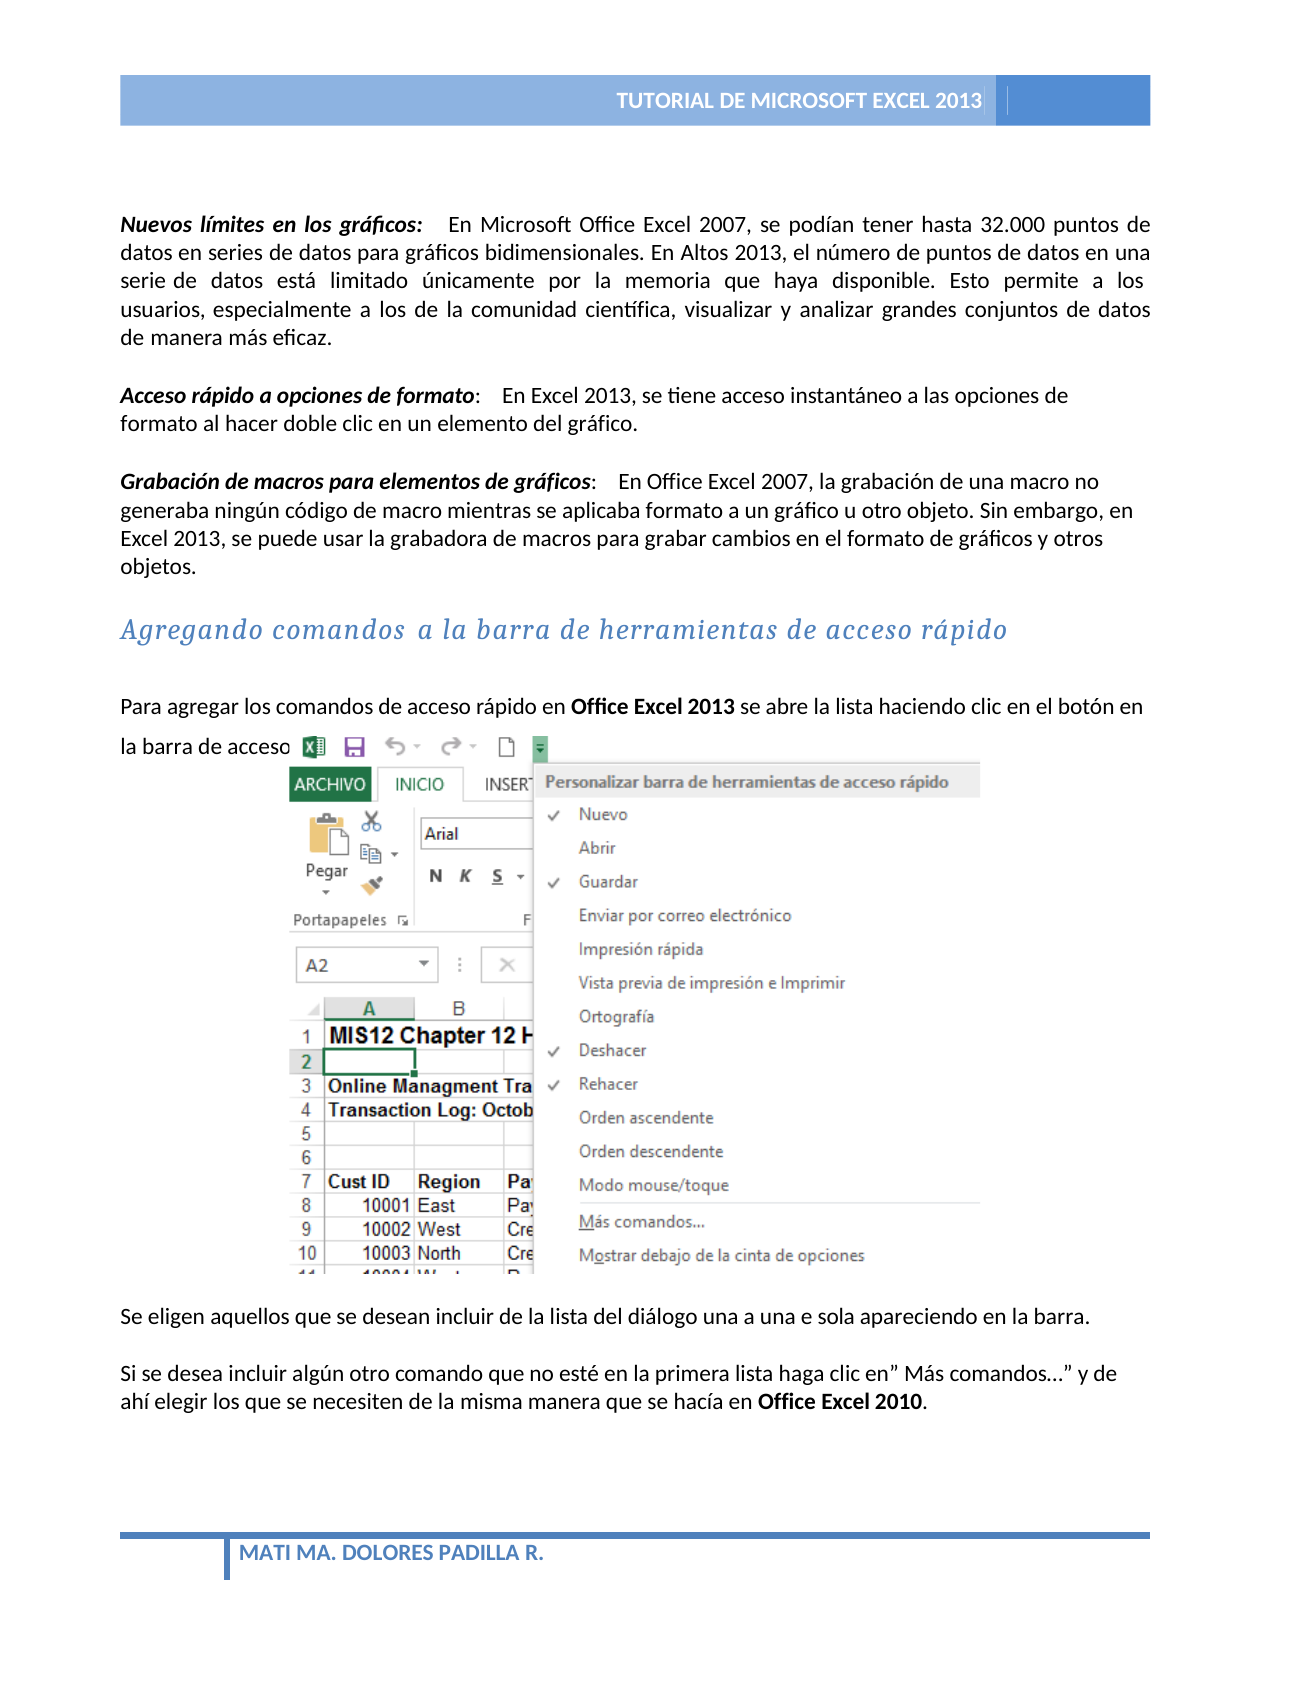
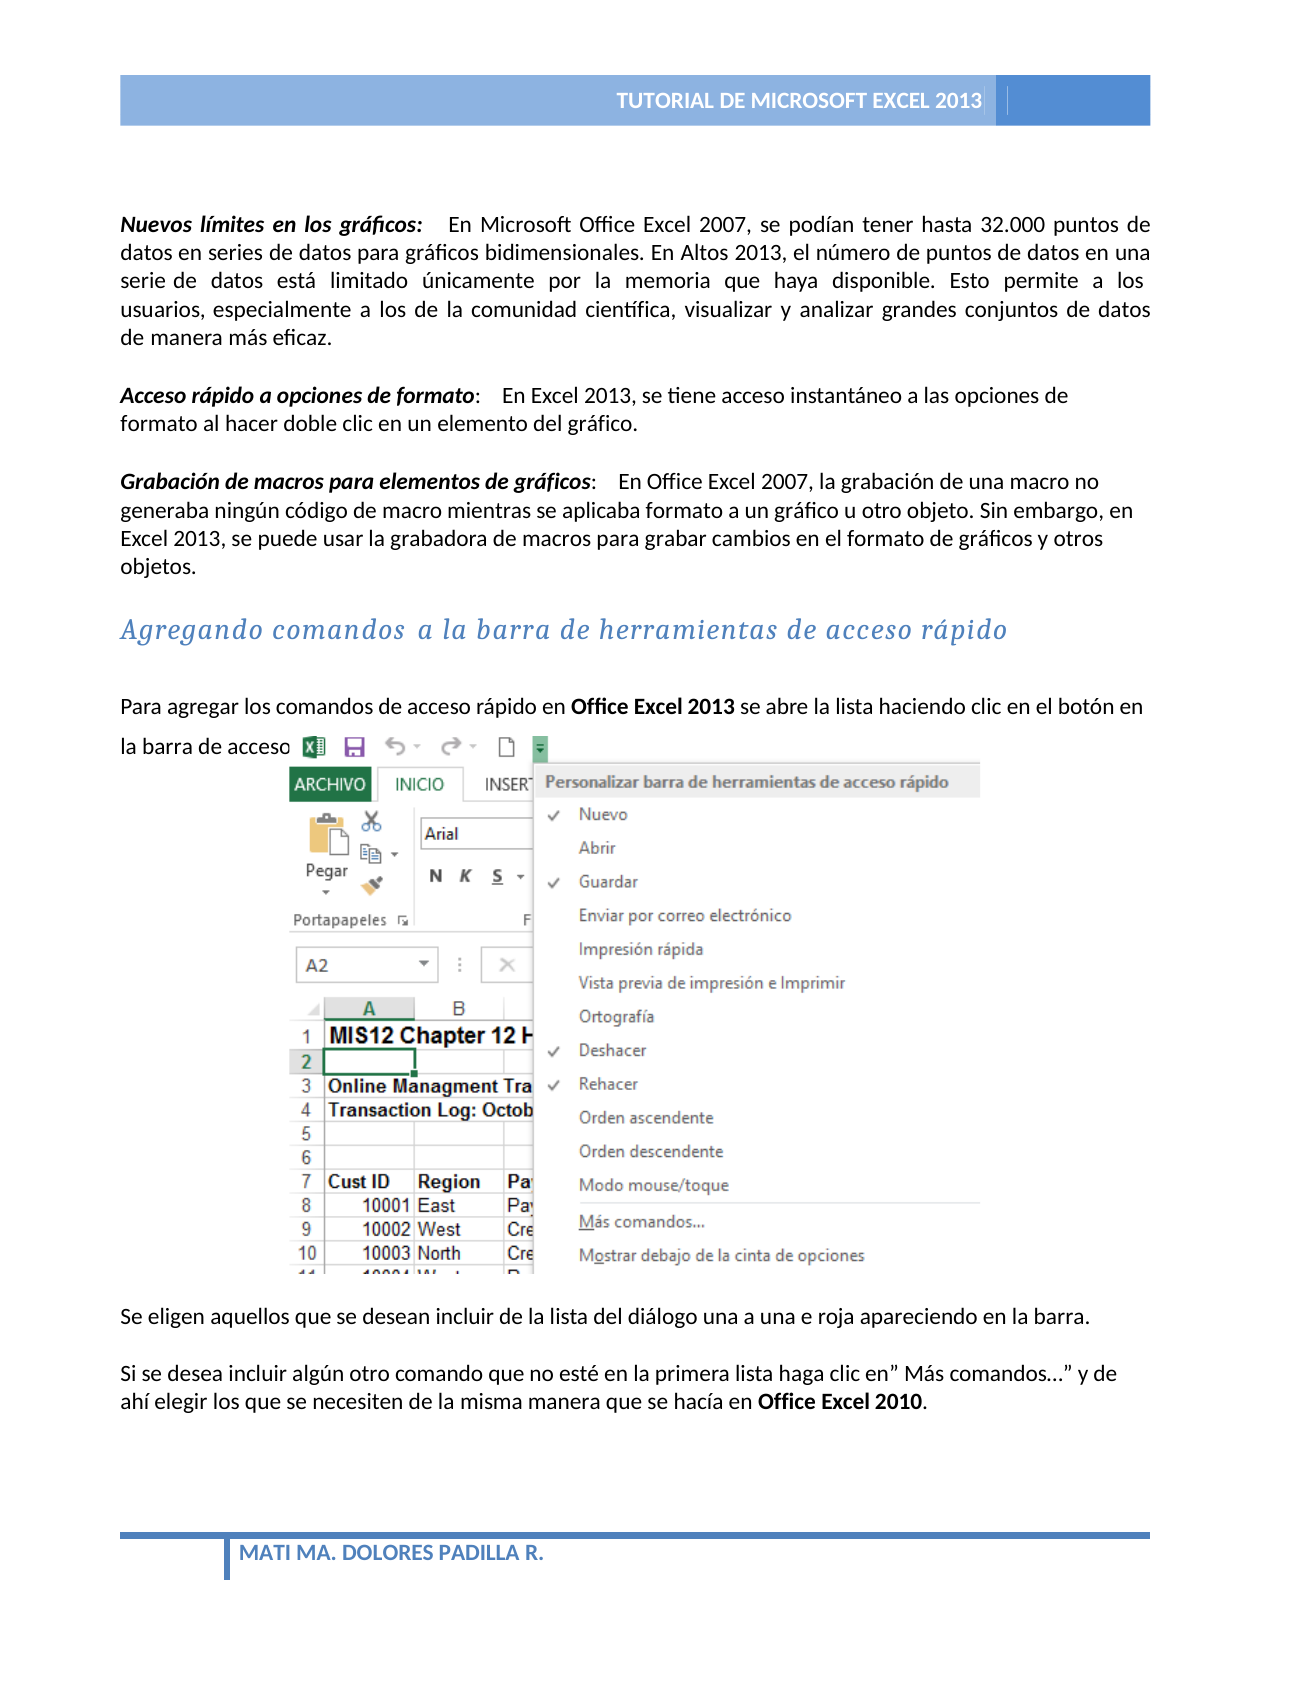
sola: sola -> roja
